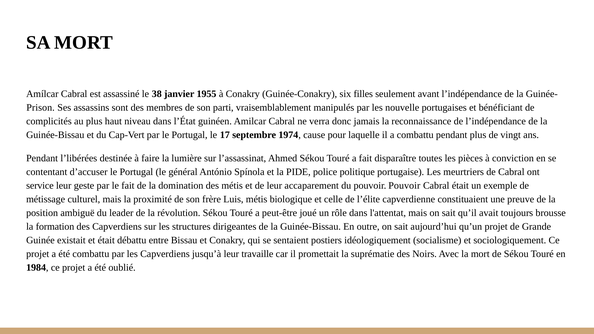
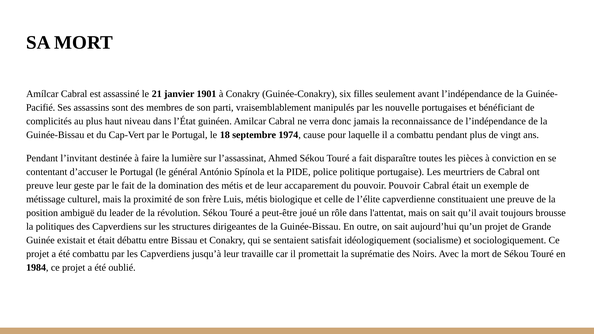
38: 38 -> 21
1955: 1955 -> 1901
Prison: Prison -> Pacifié
17: 17 -> 18
l’libérées: l’libérées -> l’invitant
service at (40, 186): service -> preuve
formation: formation -> politiques
postiers: postiers -> satisfait
